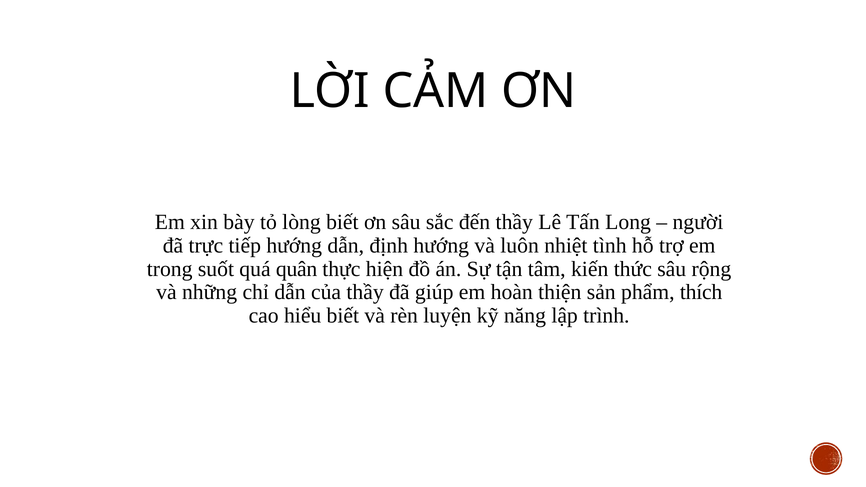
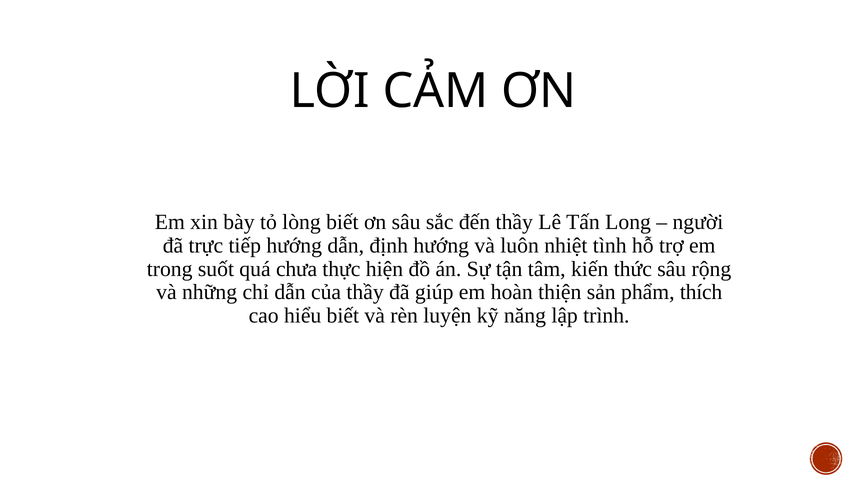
quân: quân -> chưa
